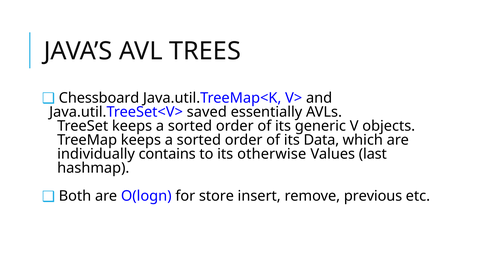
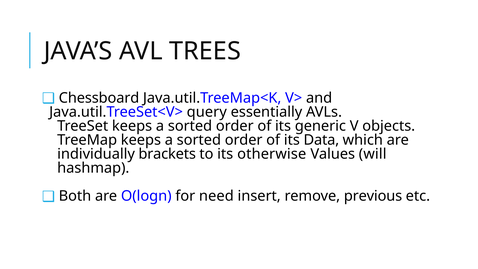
saved: saved -> query
contains: contains -> brackets
last: last -> will
store: store -> need
